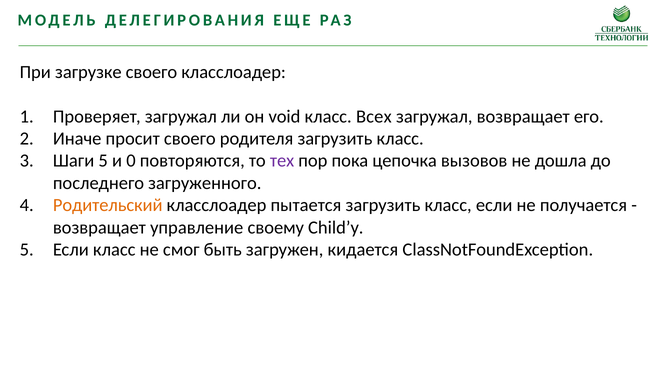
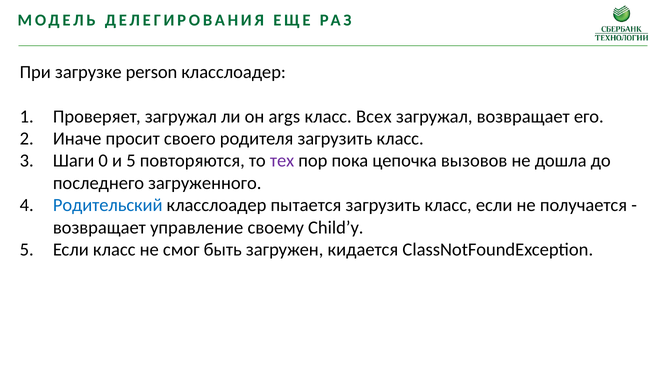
загрузке своего: своего -> person
void: void -> args
Шаги 5: 5 -> 0
и 0: 0 -> 5
Родительский colour: orange -> blue
